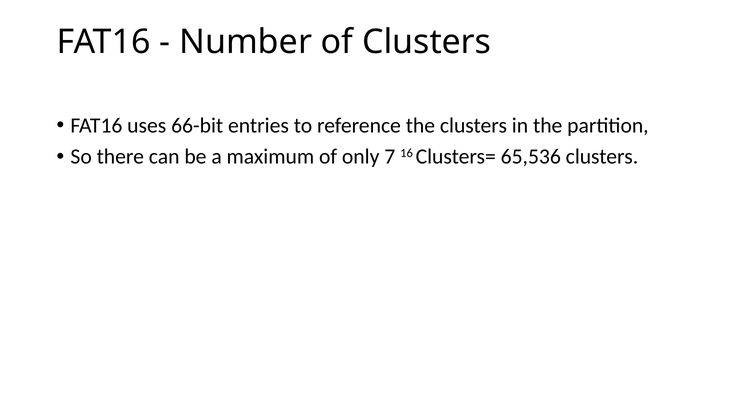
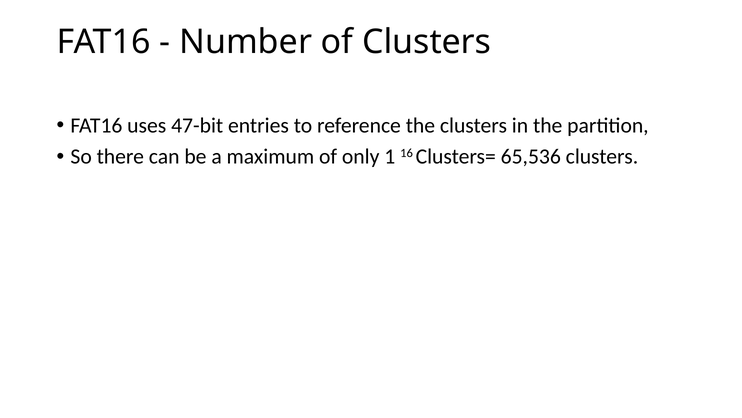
66-bit: 66-bit -> 47-bit
7: 7 -> 1
